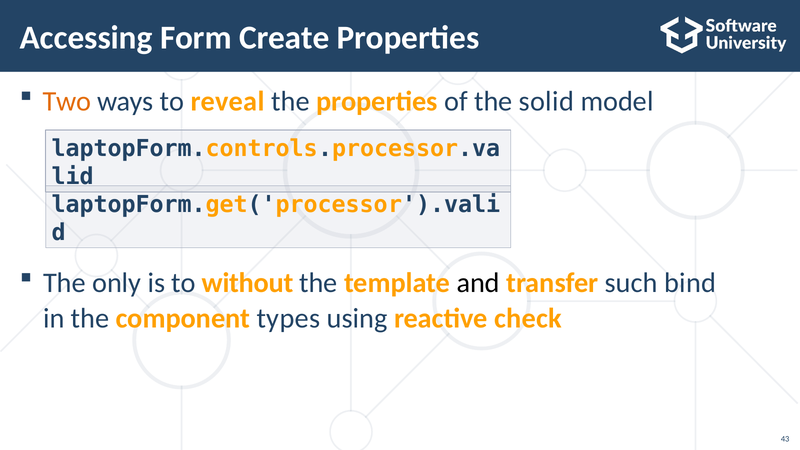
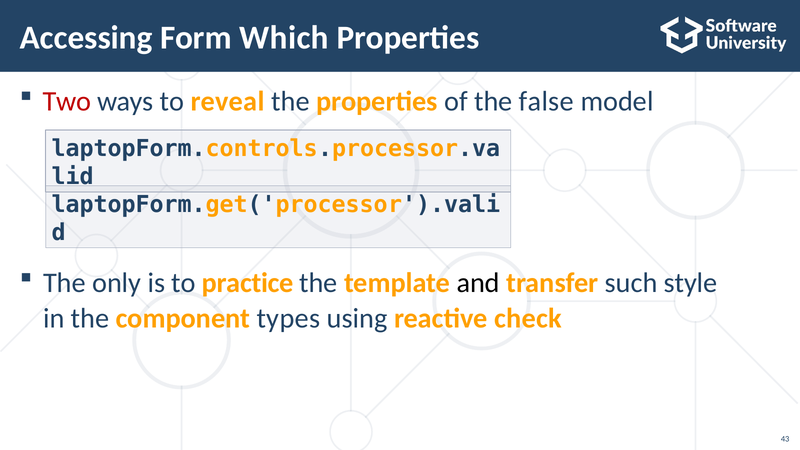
Create: Create -> Which
Two colour: orange -> red
solid: solid -> false
without: without -> practice
bind: bind -> style
